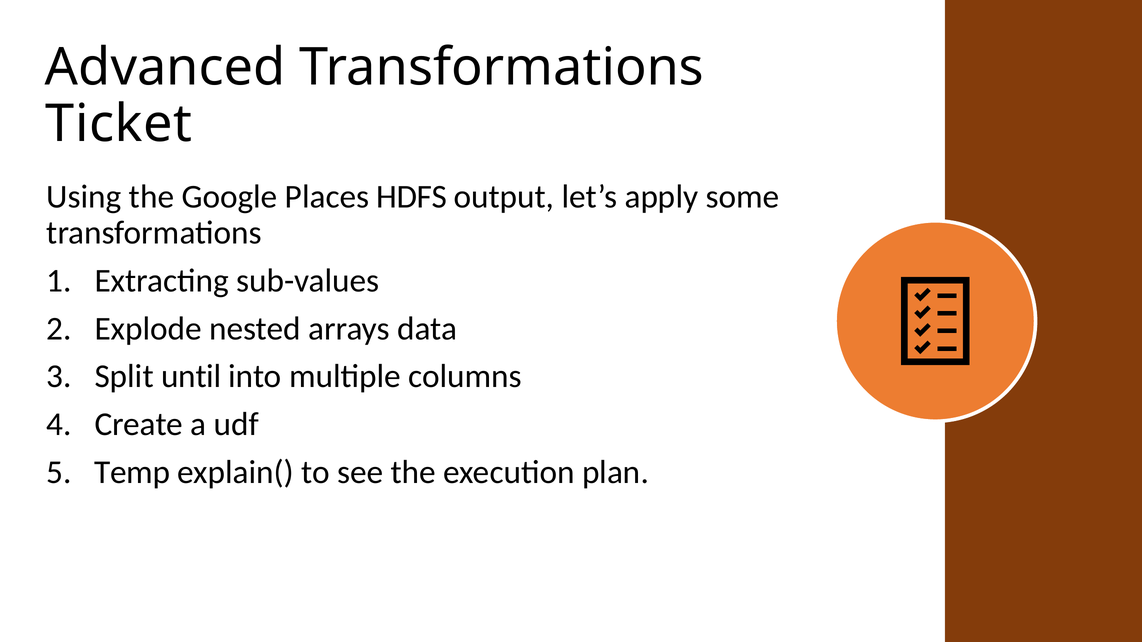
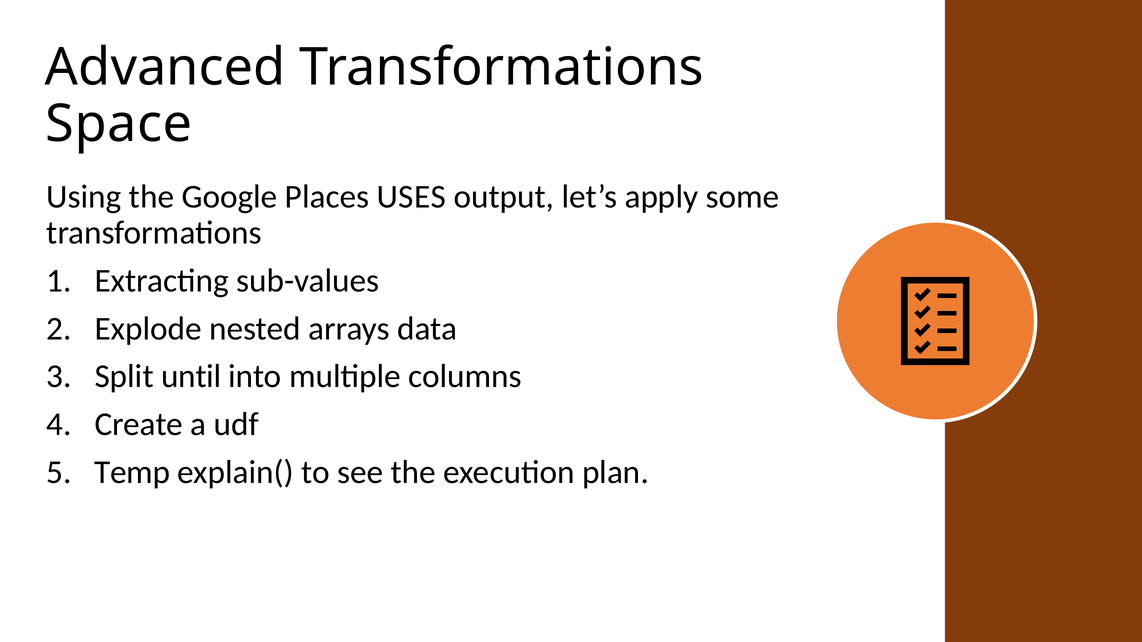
Ticket: Ticket -> Space
HDFS: HDFS -> USES
